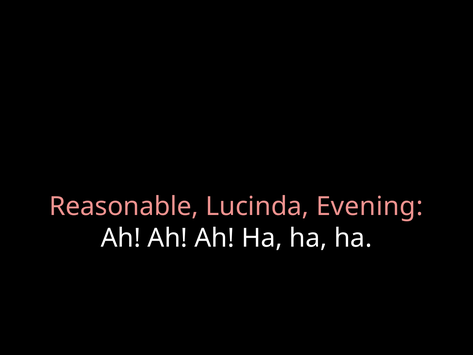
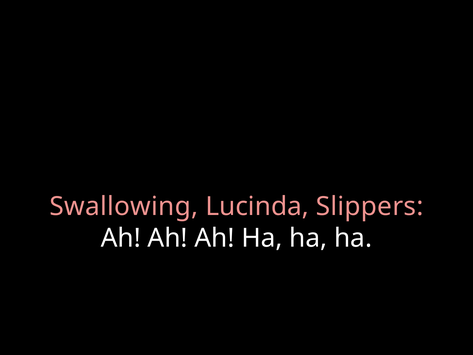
Reasonable: Reasonable -> Swallowing
Evening: Evening -> Slippers
